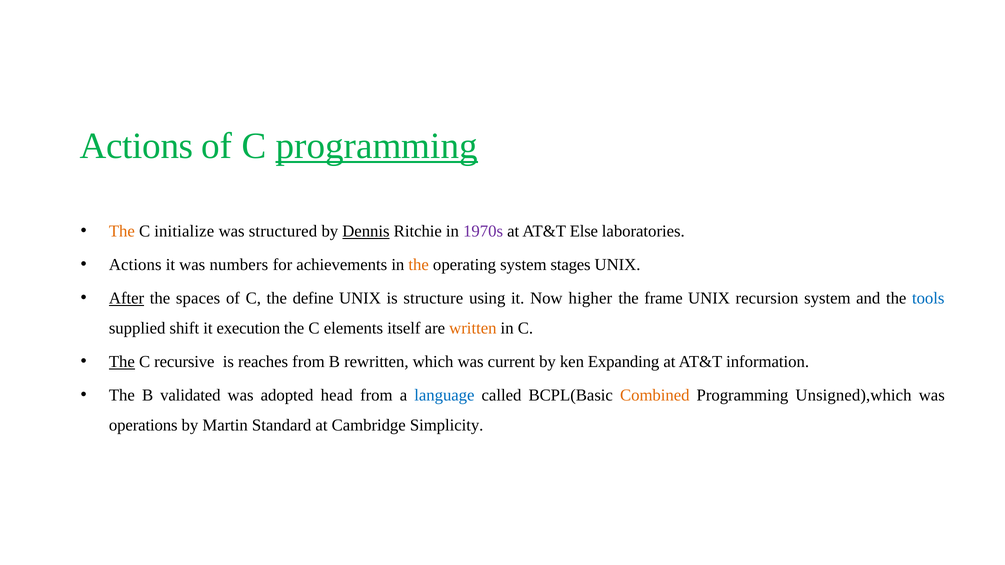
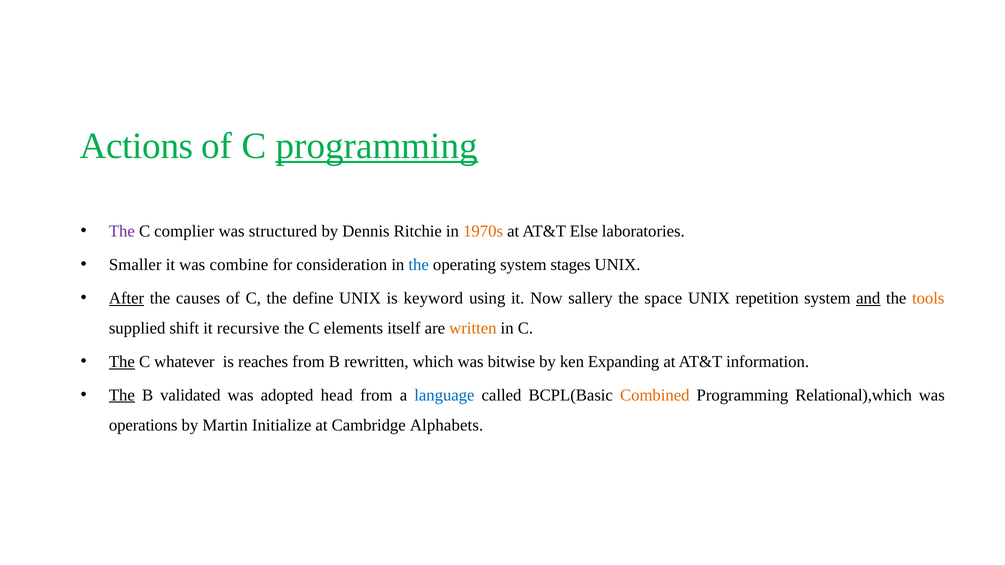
The at (122, 231) colour: orange -> purple
initialize: initialize -> complier
Dennis underline: present -> none
1970s colour: purple -> orange
Actions at (135, 265): Actions -> Smaller
numbers: numbers -> combine
achievements: achievements -> consideration
the at (419, 265) colour: orange -> blue
spaces: spaces -> causes
structure: structure -> keyword
higher: higher -> sallery
frame: frame -> space
recursion: recursion -> repetition
and underline: none -> present
tools colour: blue -> orange
execution: execution -> recursive
recursive: recursive -> whatever
current: current -> bitwise
The at (122, 395) underline: none -> present
Unsigned),which: Unsigned),which -> Relational),which
Standard: Standard -> Initialize
Simplicity: Simplicity -> Alphabets
